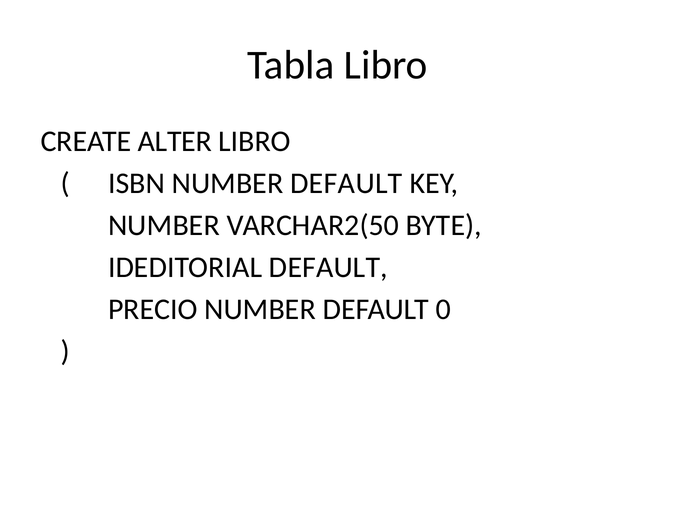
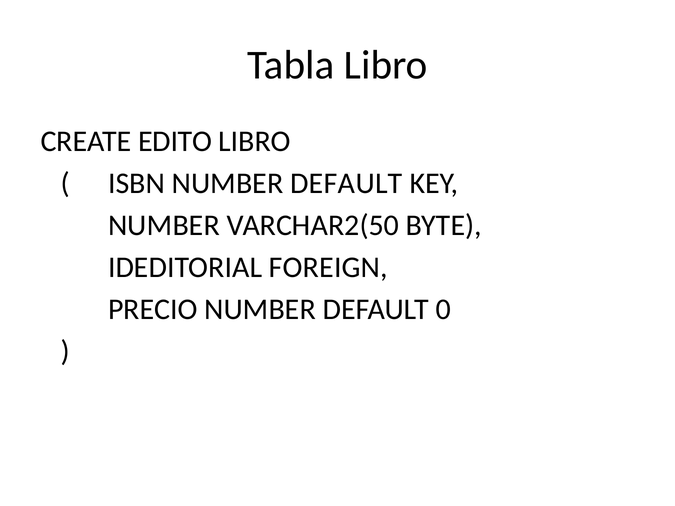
ALTER: ALTER -> EDITO
IDEDITORIAL DEFAULT: DEFAULT -> FOREIGN
